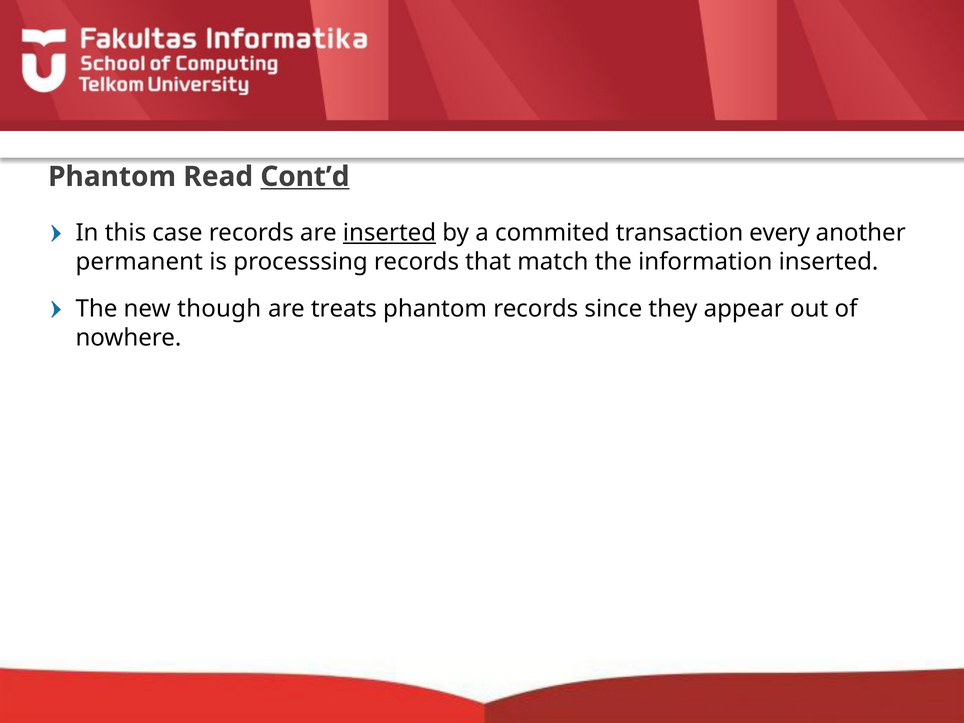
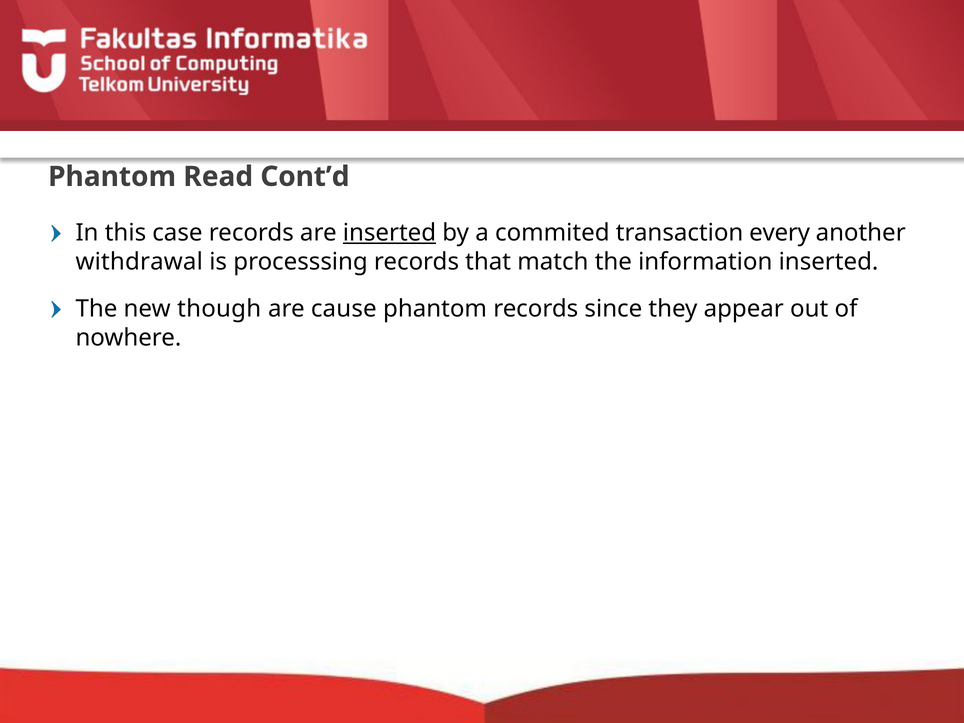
Cont’d underline: present -> none
permanent: permanent -> withdrawal
treats: treats -> cause
